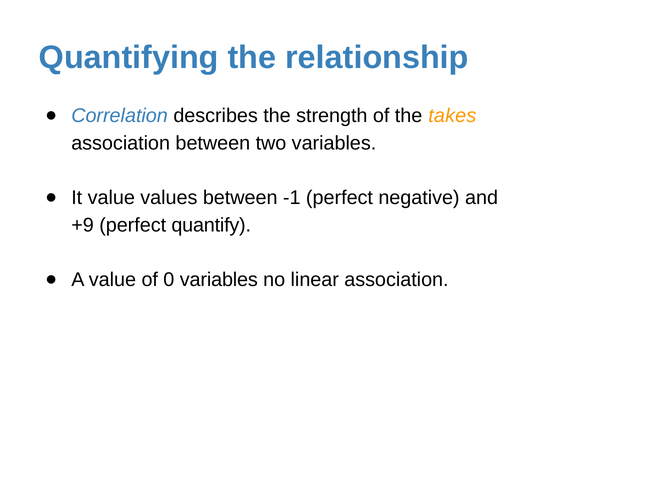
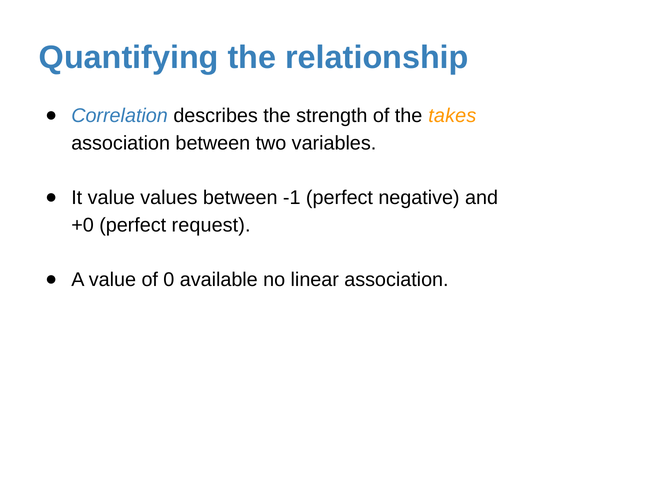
+9: +9 -> +0
quantify: quantify -> request
0 variables: variables -> available
